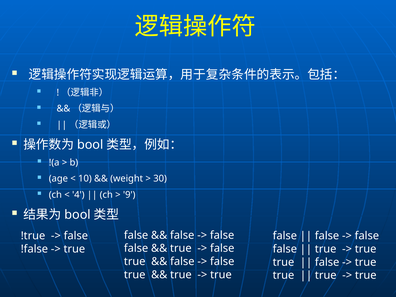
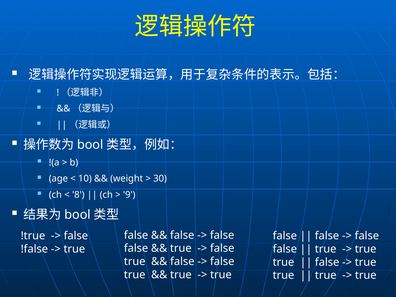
4: 4 -> 8
